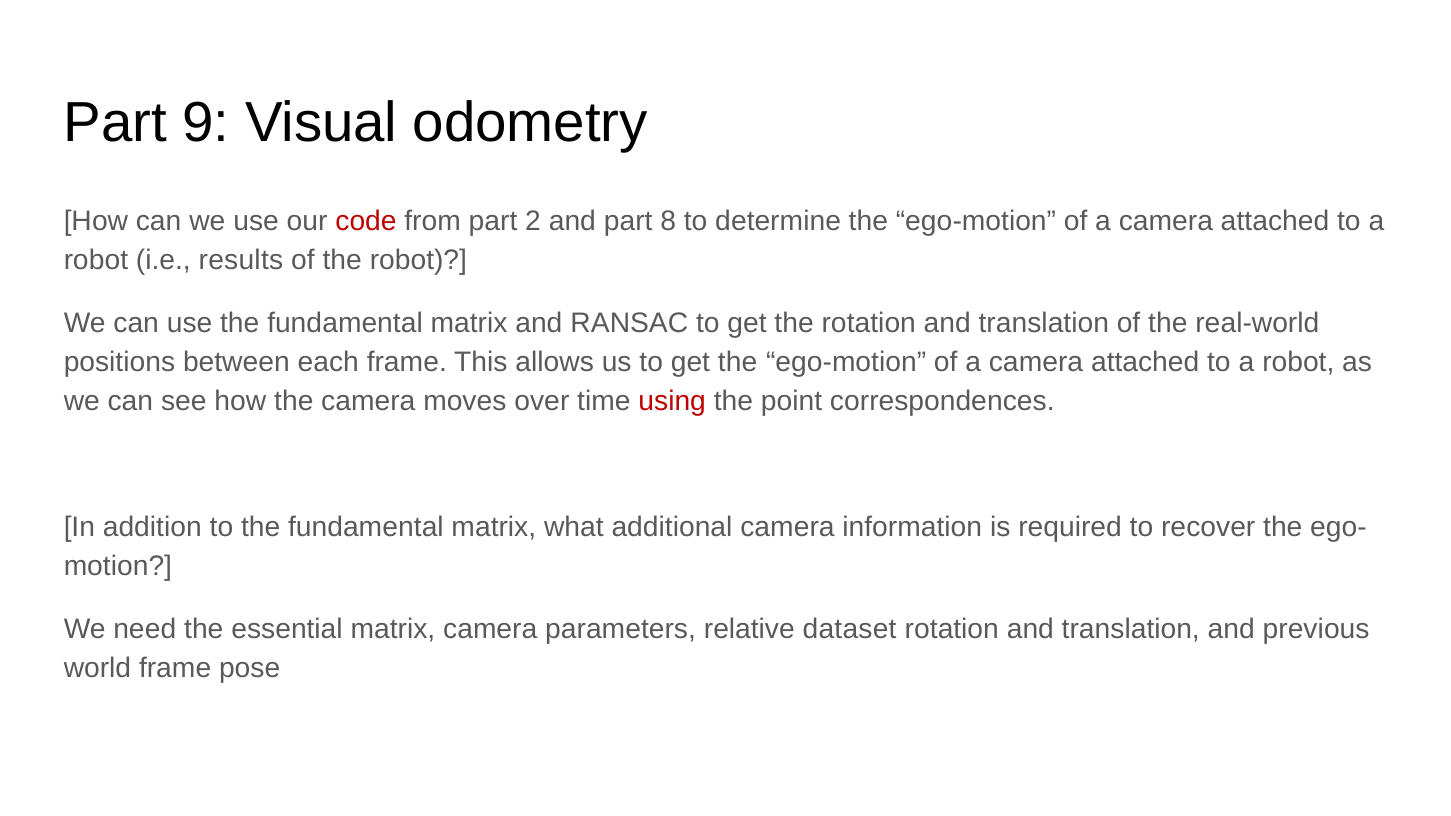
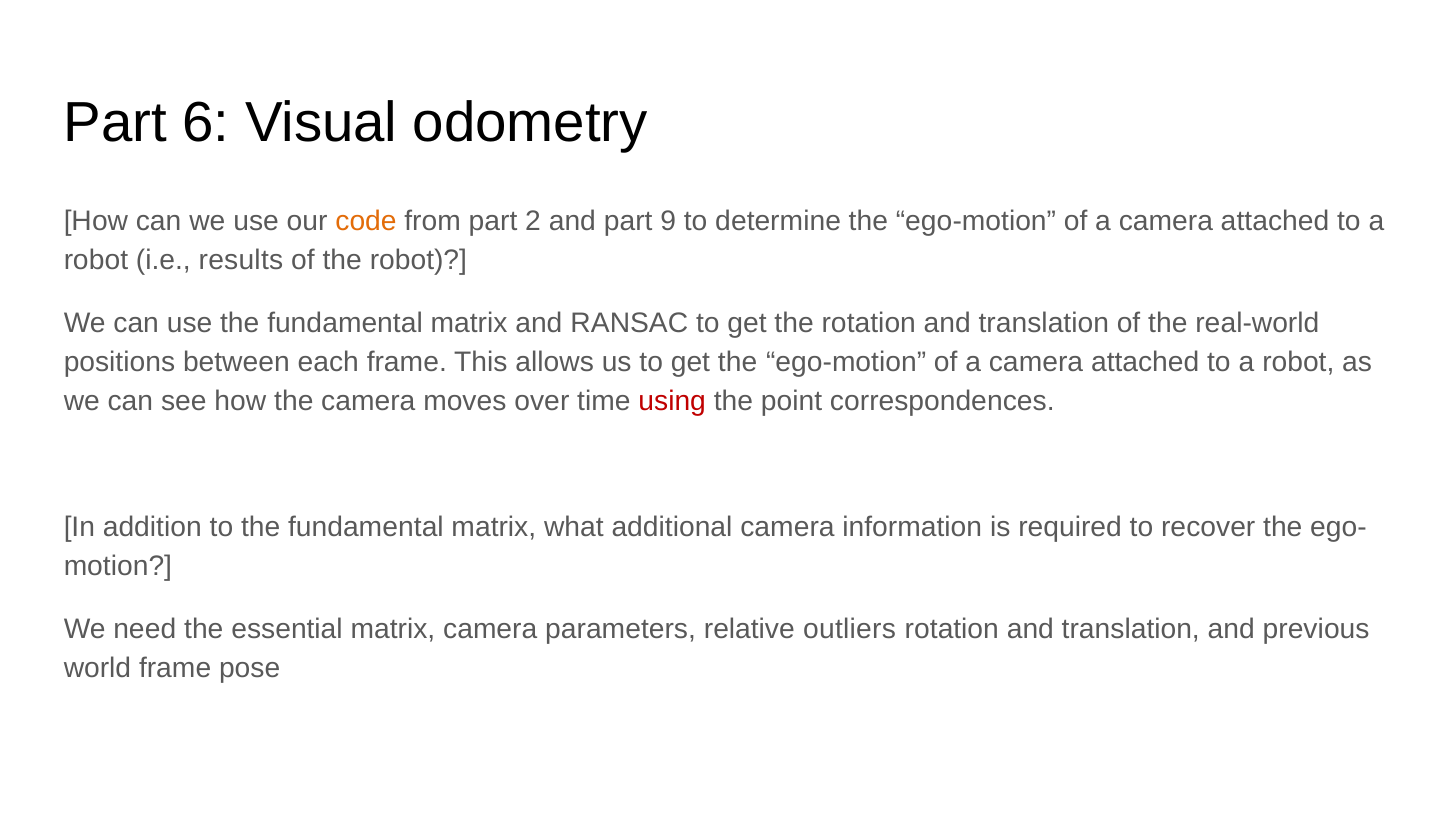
9: 9 -> 6
code colour: red -> orange
8: 8 -> 9
dataset: dataset -> outliers
